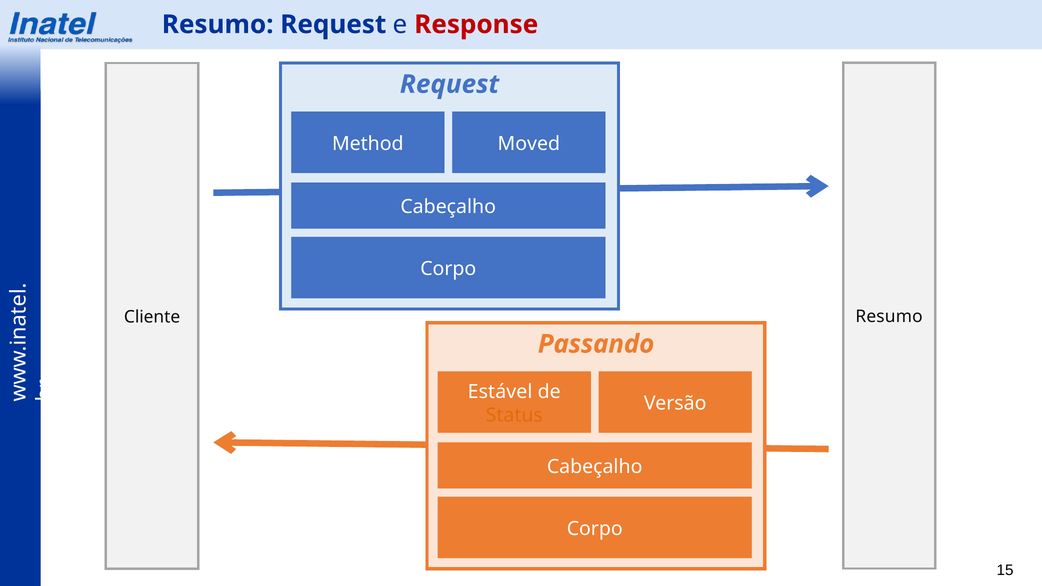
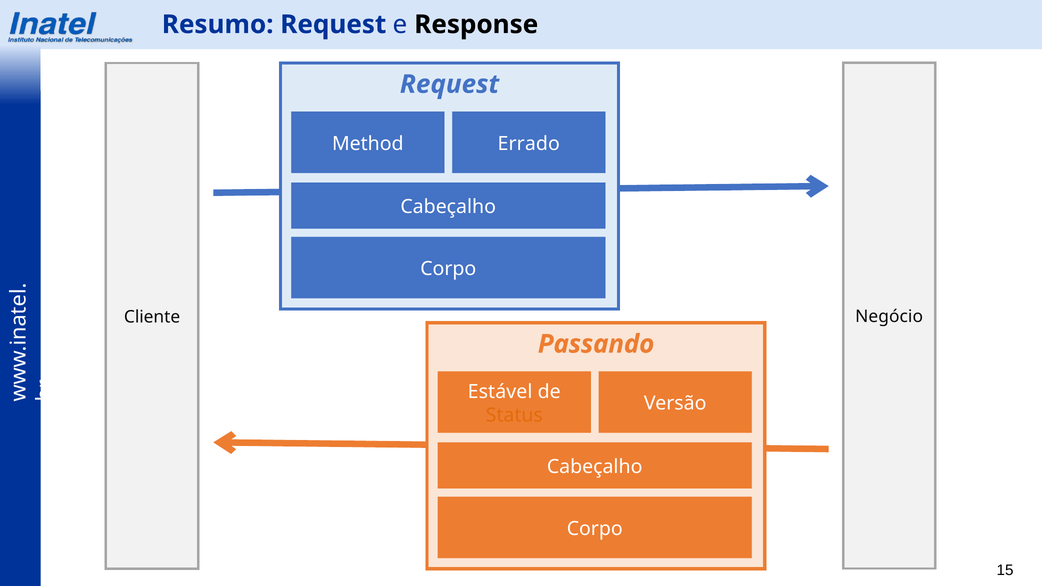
Response colour: red -> black
Moved: Moved -> Errado
Cliente Resumo: Resumo -> Negócio
